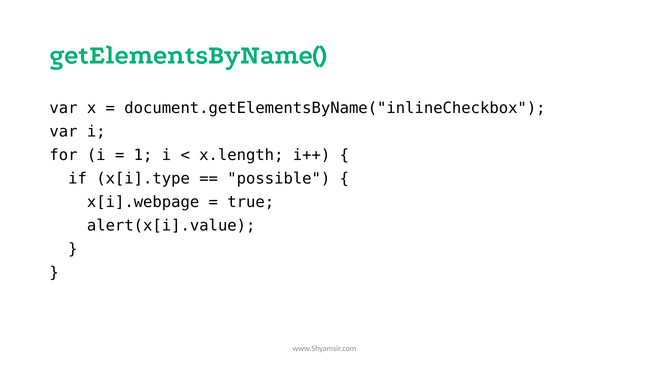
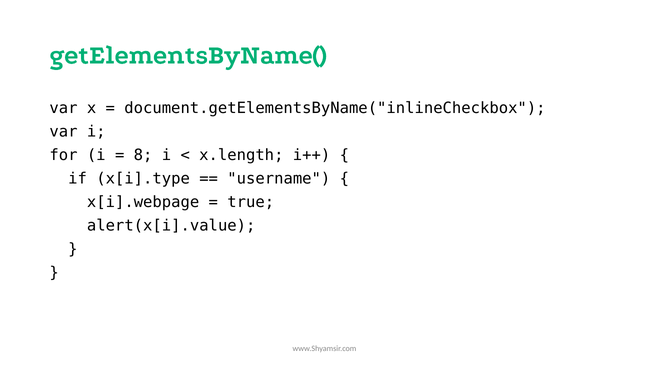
1: 1 -> 8
possible: possible -> username
